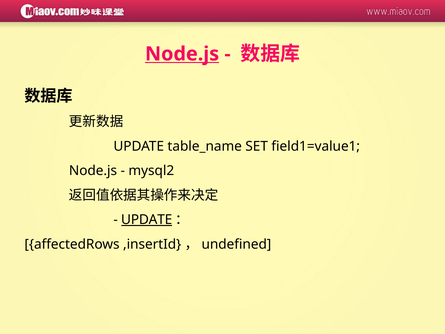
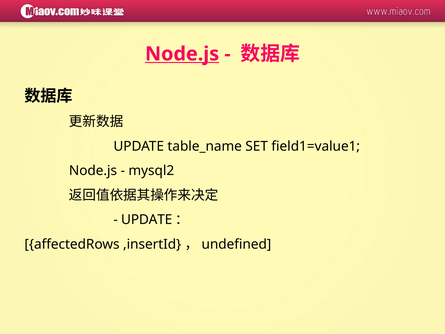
UPDATE at (147, 220) underline: present -> none
